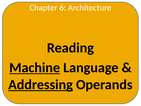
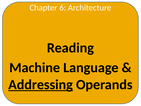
Machine underline: present -> none
